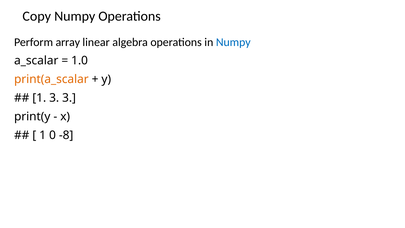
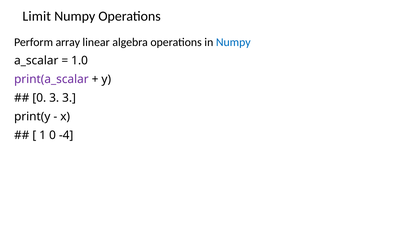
Copy: Copy -> Limit
print(a_scalar colour: orange -> purple
1 at (39, 98): 1 -> 0
-8: -8 -> -4
